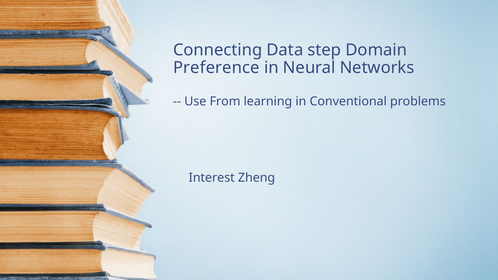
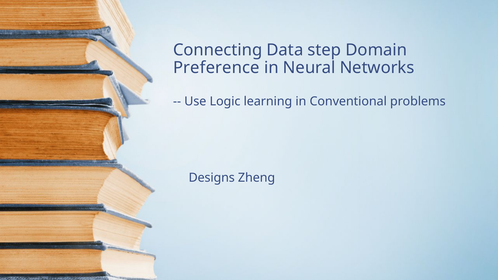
From: From -> Logic
Interest: Interest -> Designs
